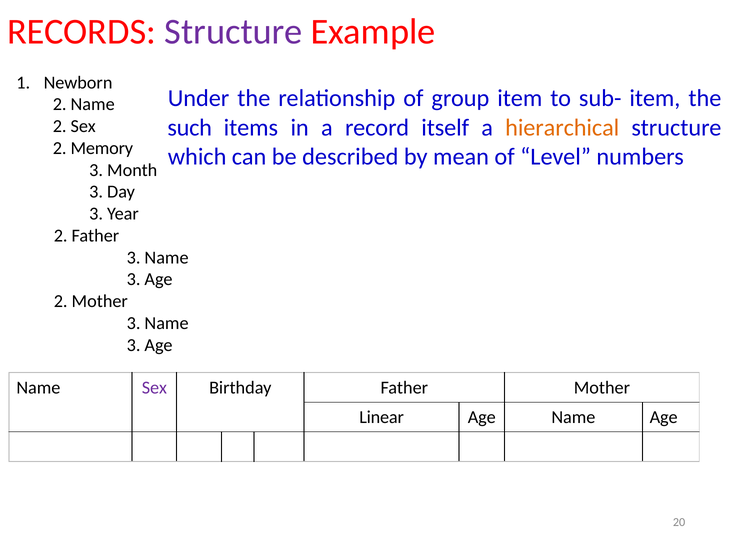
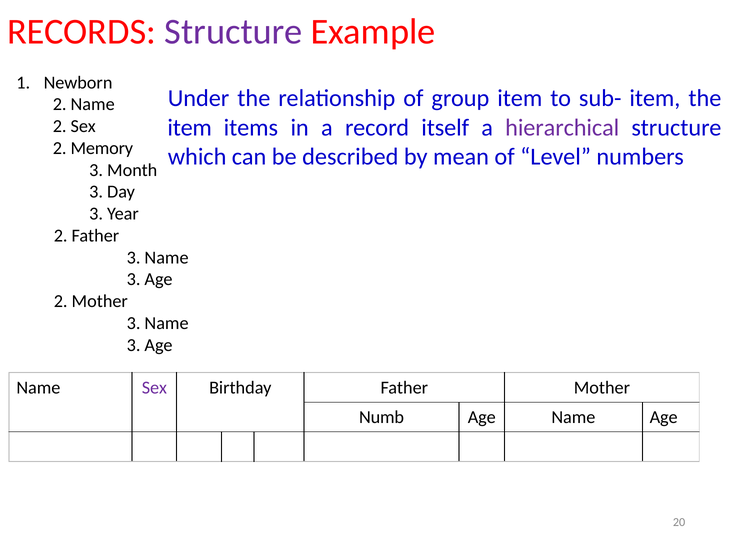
such at (190, 128): such -> item
hierarchical colour: orange -> purple
Linear: Linear -> Numb
